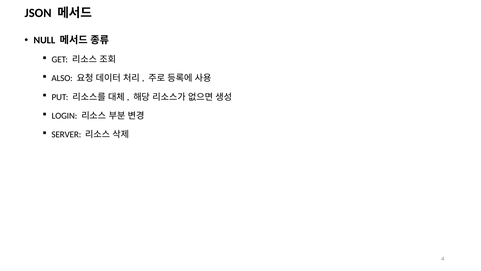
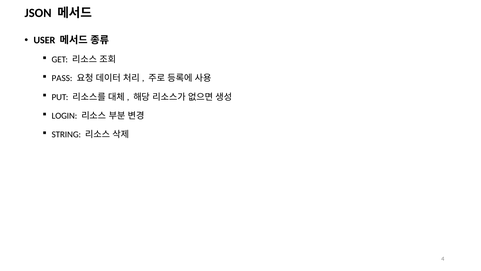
NULL: NULL -> USER
ALSO: ALSO -> PASS
SERVER: SERVER -> STRING
